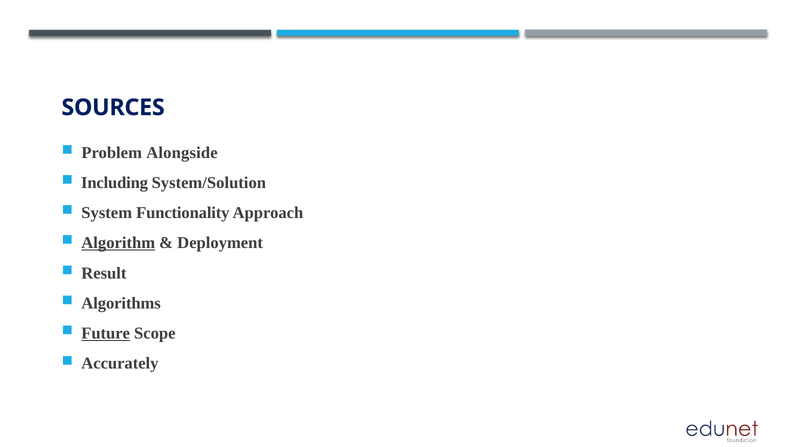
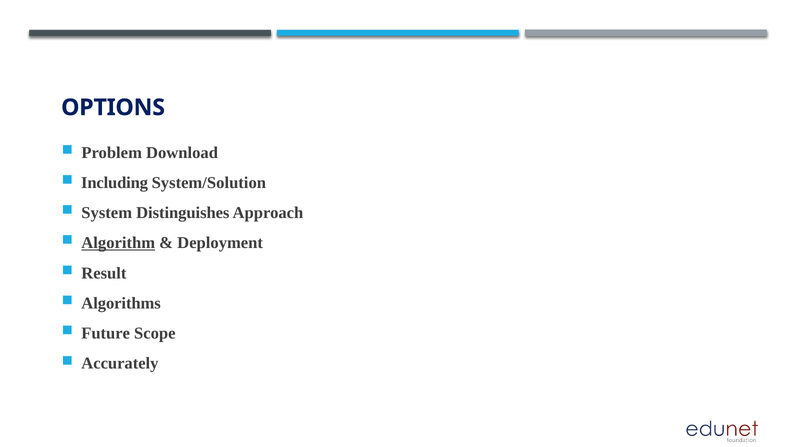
SOURCES: SOURCES -> OPTIONS
Alongside: Alongside -> Download
Functionality: Functionality -> Distinguishes
Future underline: present -> none
